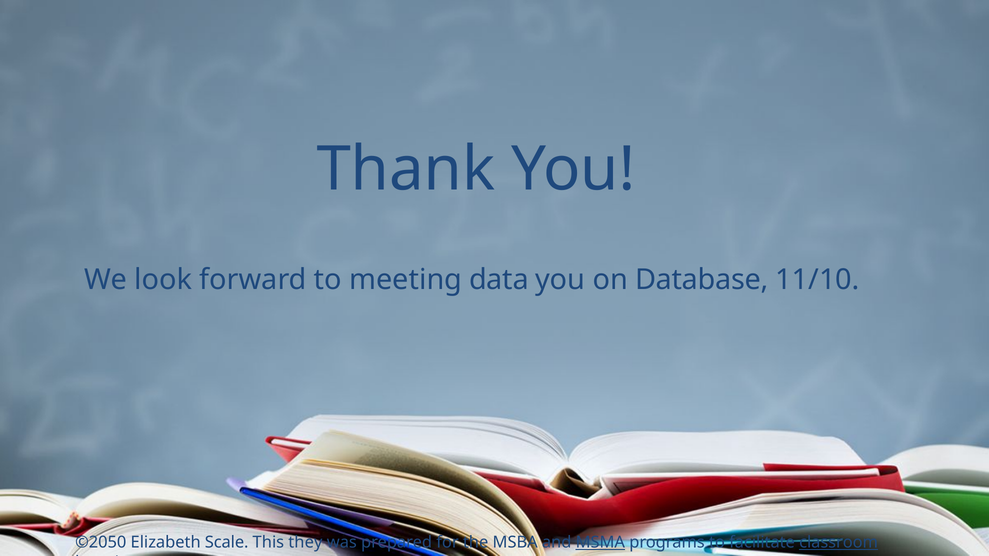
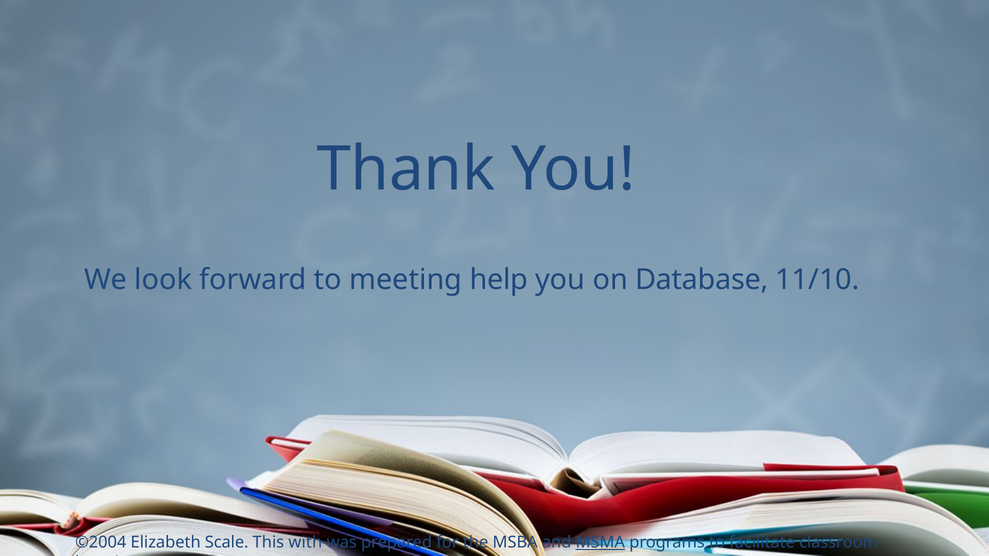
data: data -> help
©2050: ©2050 -> ©2004
they: they -> with
classroom underline: present -> none
